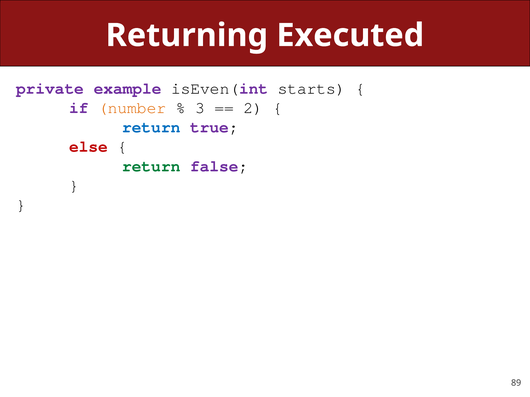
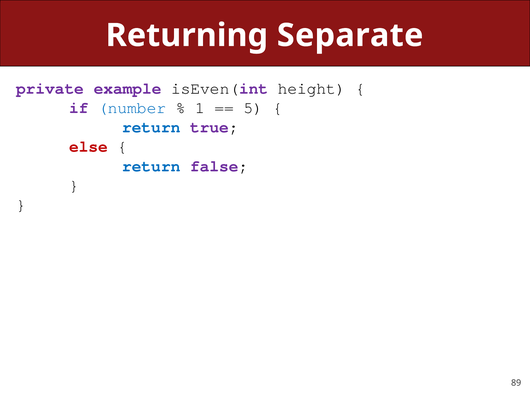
Executed: Executed -> Separate
starts: starts -> height
number colour: orange -> blue
3: 3 -> 1
2: 2 -> 5
return at (151, 166) colour: green -> blue
